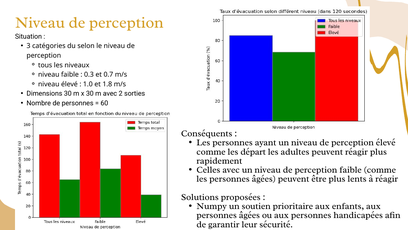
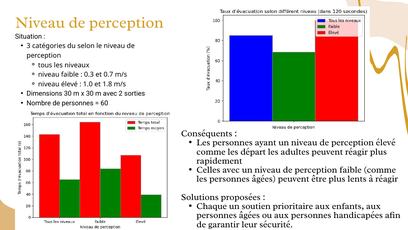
Numpy: Numpy -> Chaque
